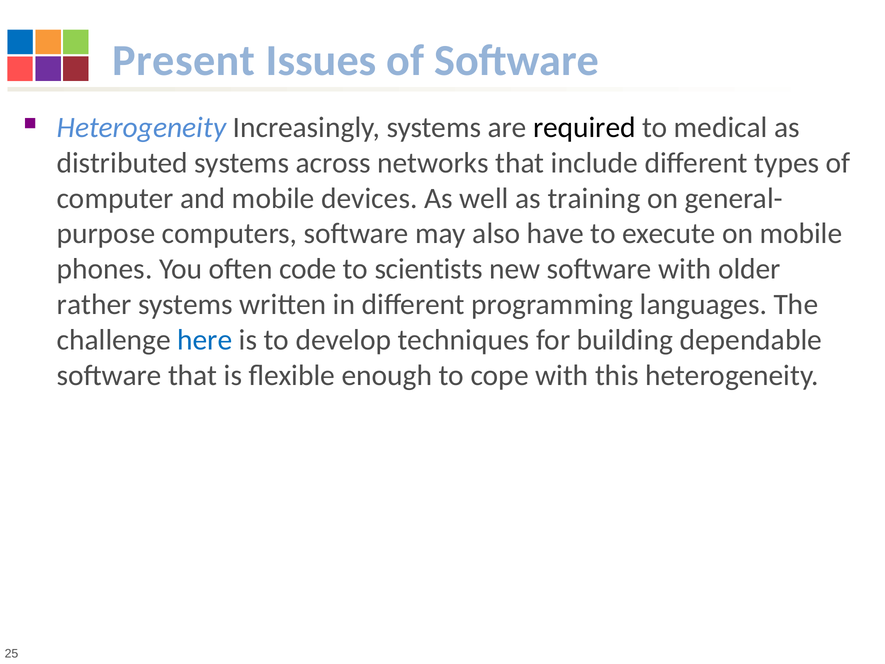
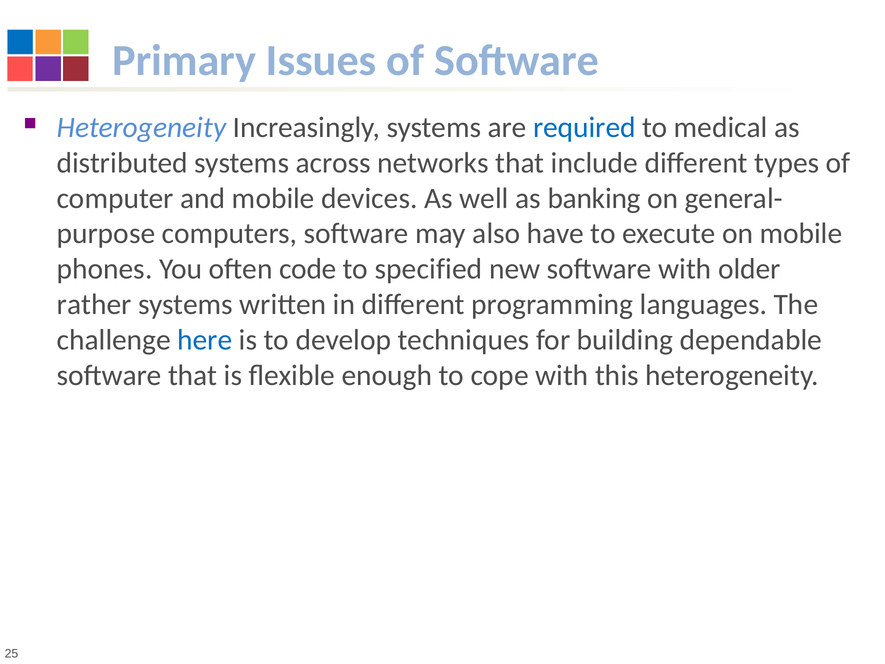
Present: Present -> Primary
required colour: black -> blue
training: training -> banking
scientists: scientists -> specified
